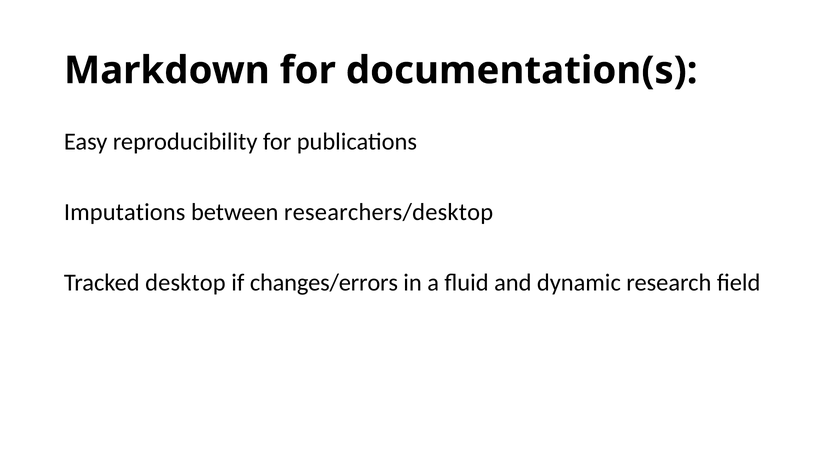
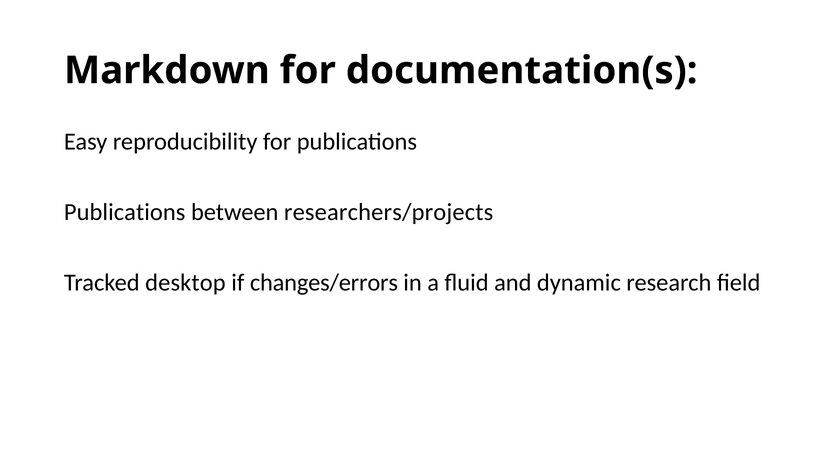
Imputations at (125, 212): Imputations -> Publications
researchers/desktop: researchers/desktop -> researchers/projects
